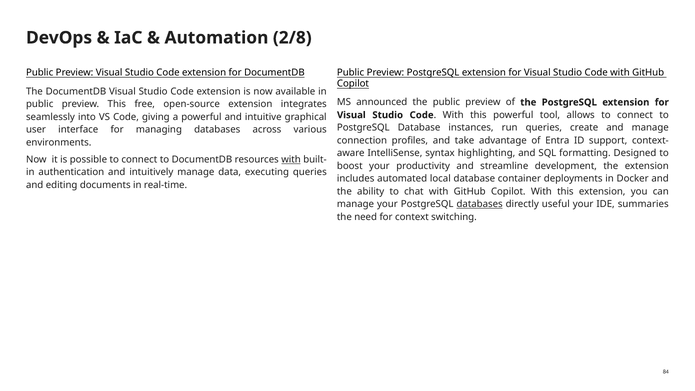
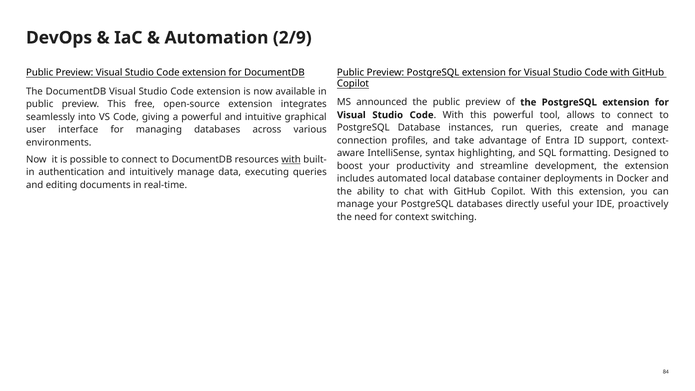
2/8: 2/8 -> 2/9
databases at (480, 204) underline: present -> none
summaries: summaries -> proactively
